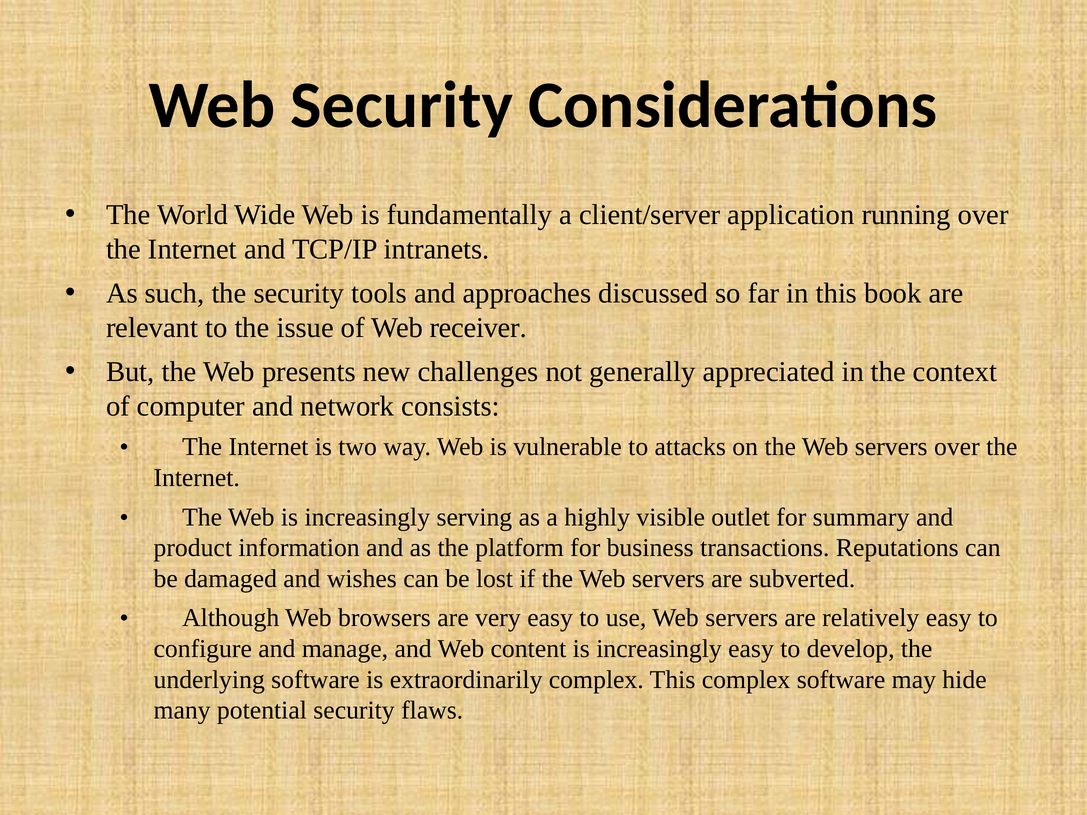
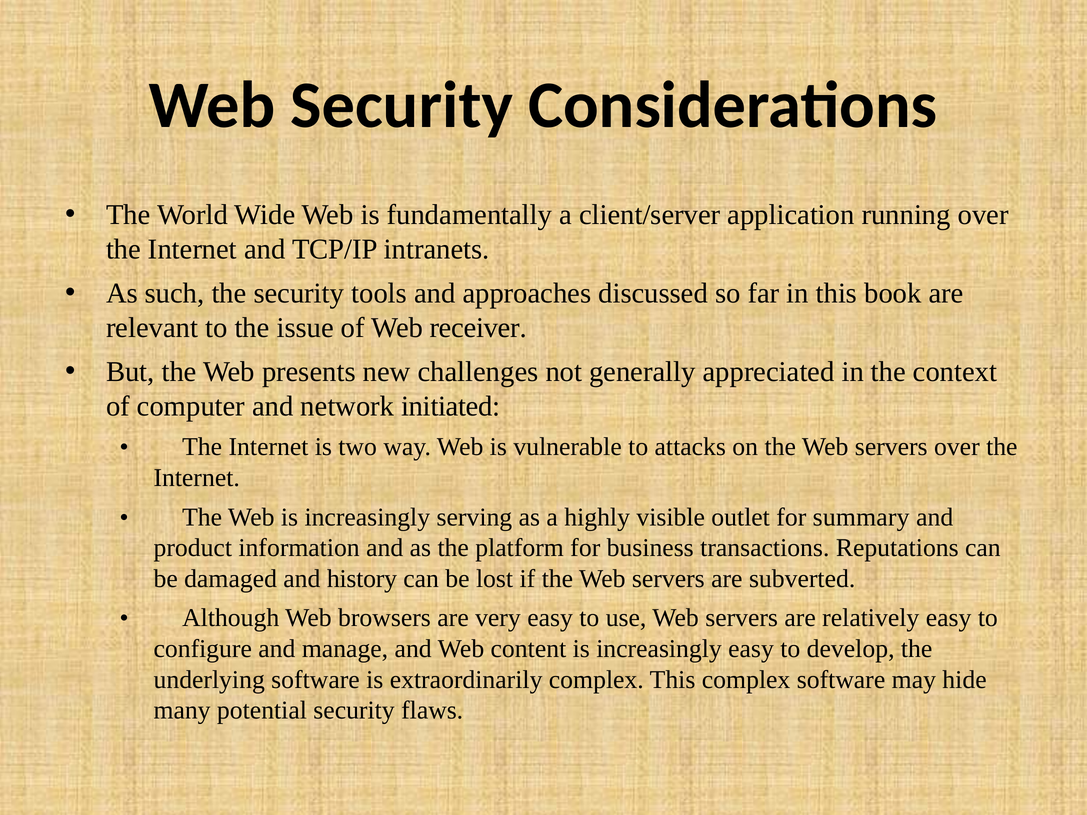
consists: consists -> initiated
wishes: wishes -> history
